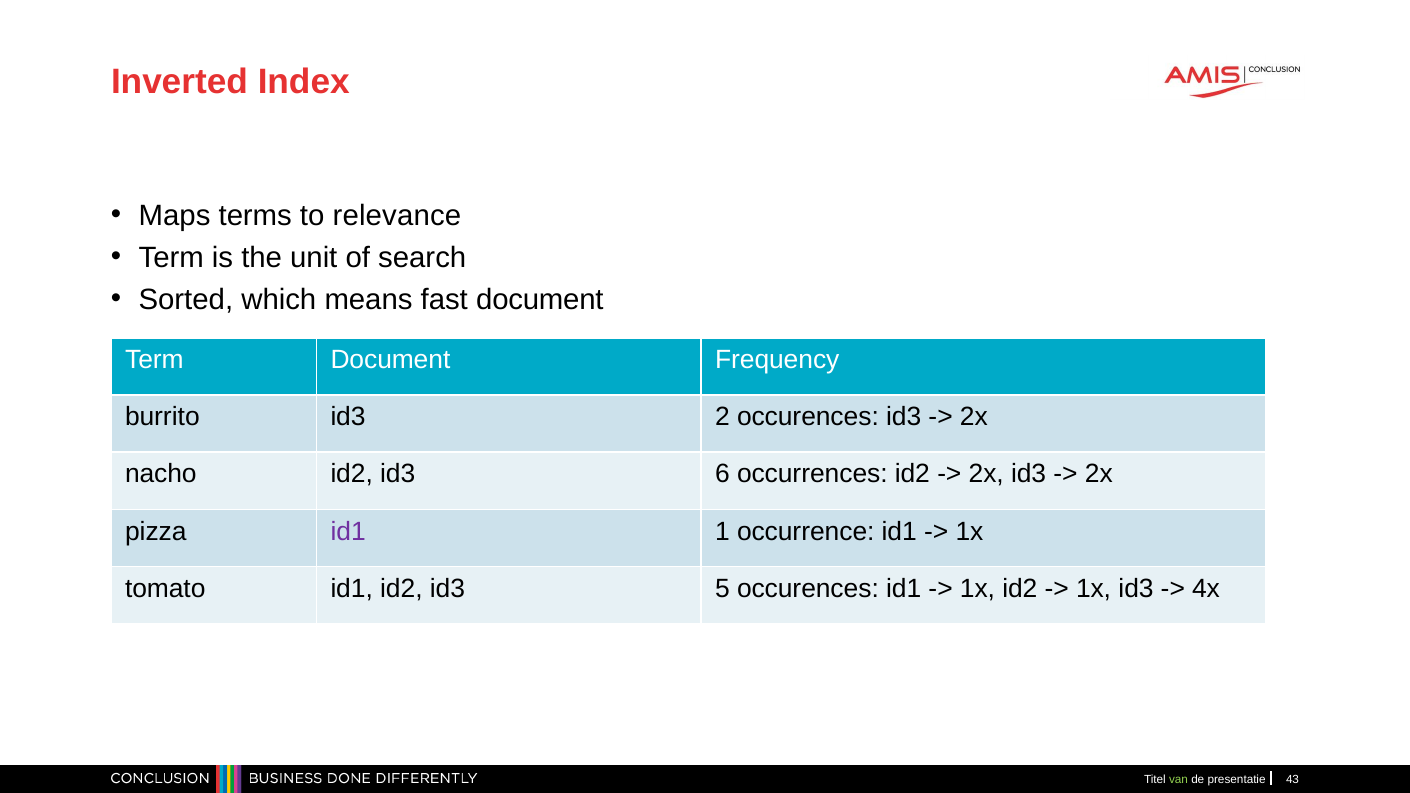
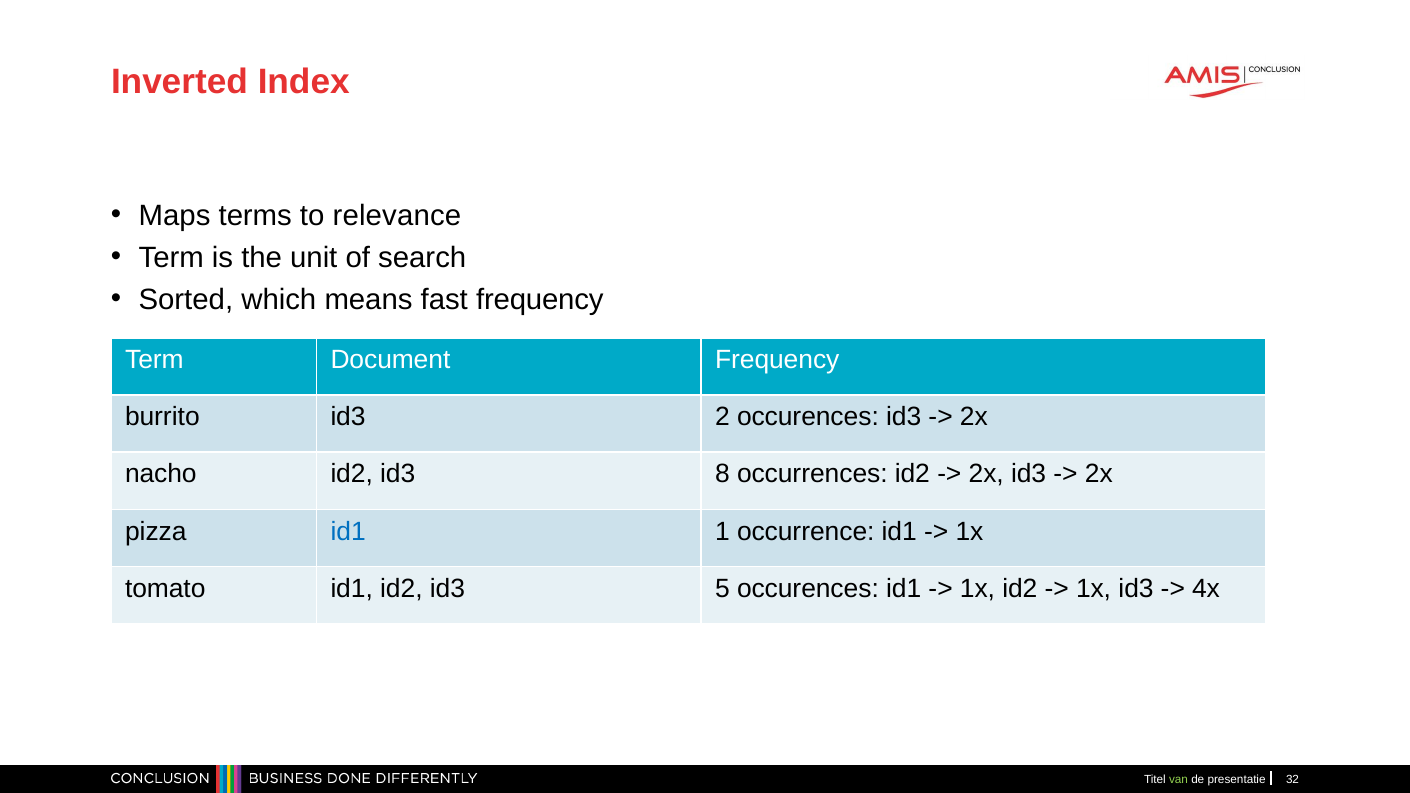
fast document: document -> frequency
6: 6 -> 8
id1 at (348, 532) colour: purple -> blue
43: 43 -> 32
